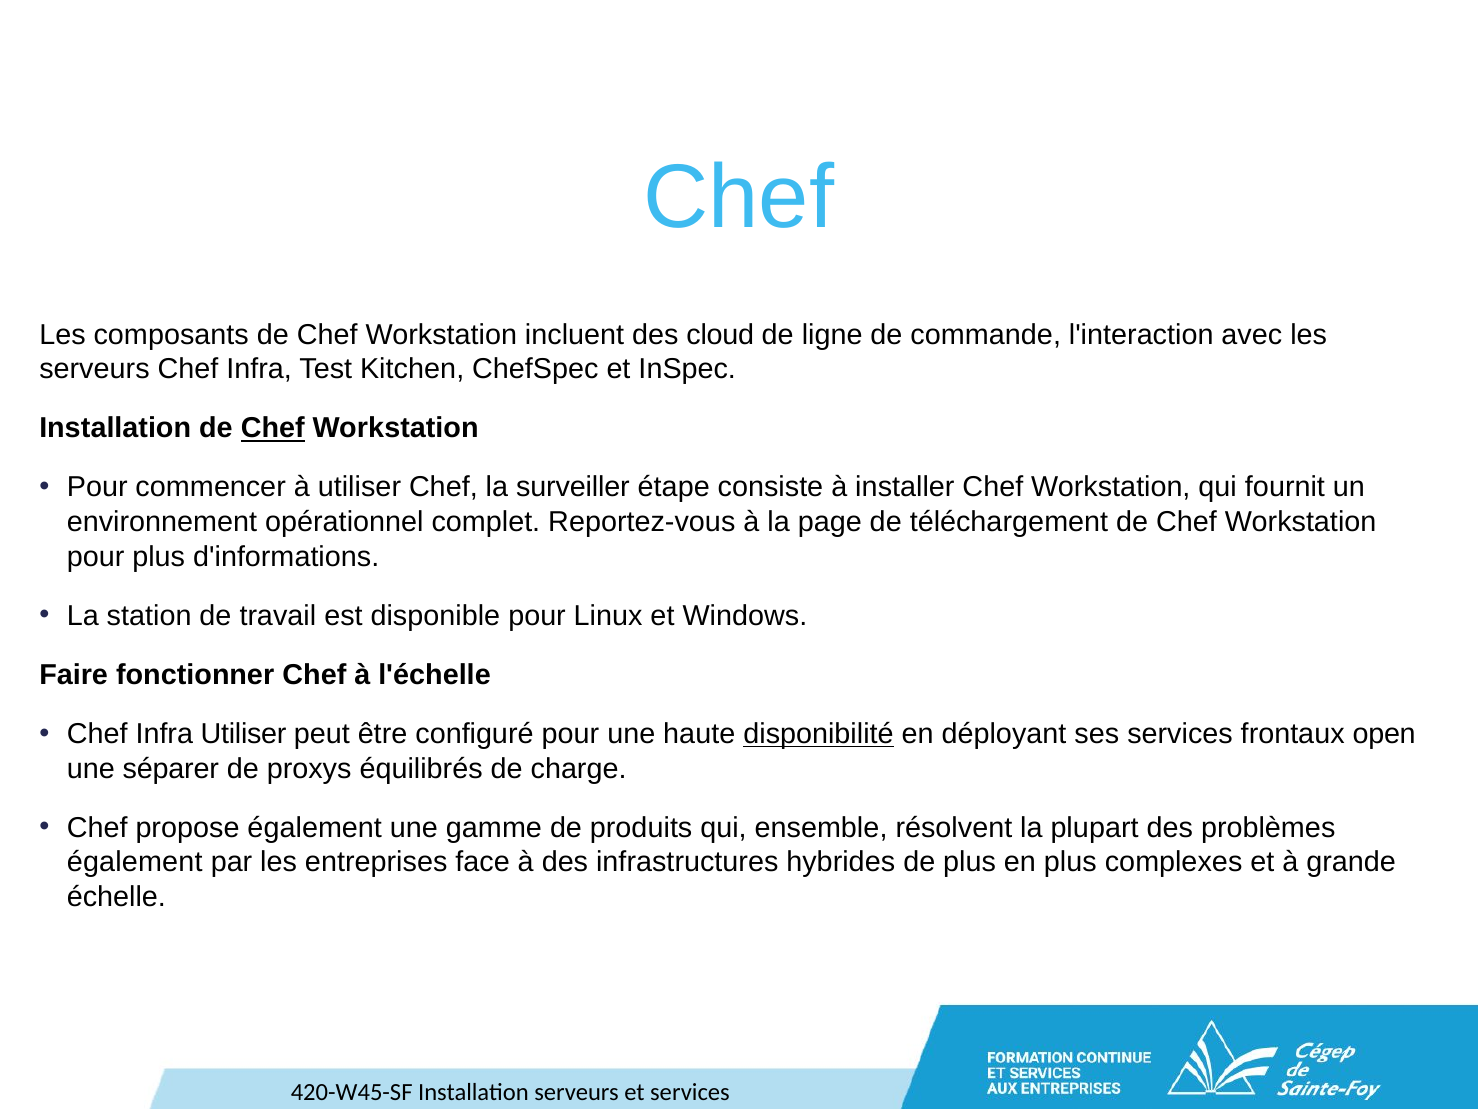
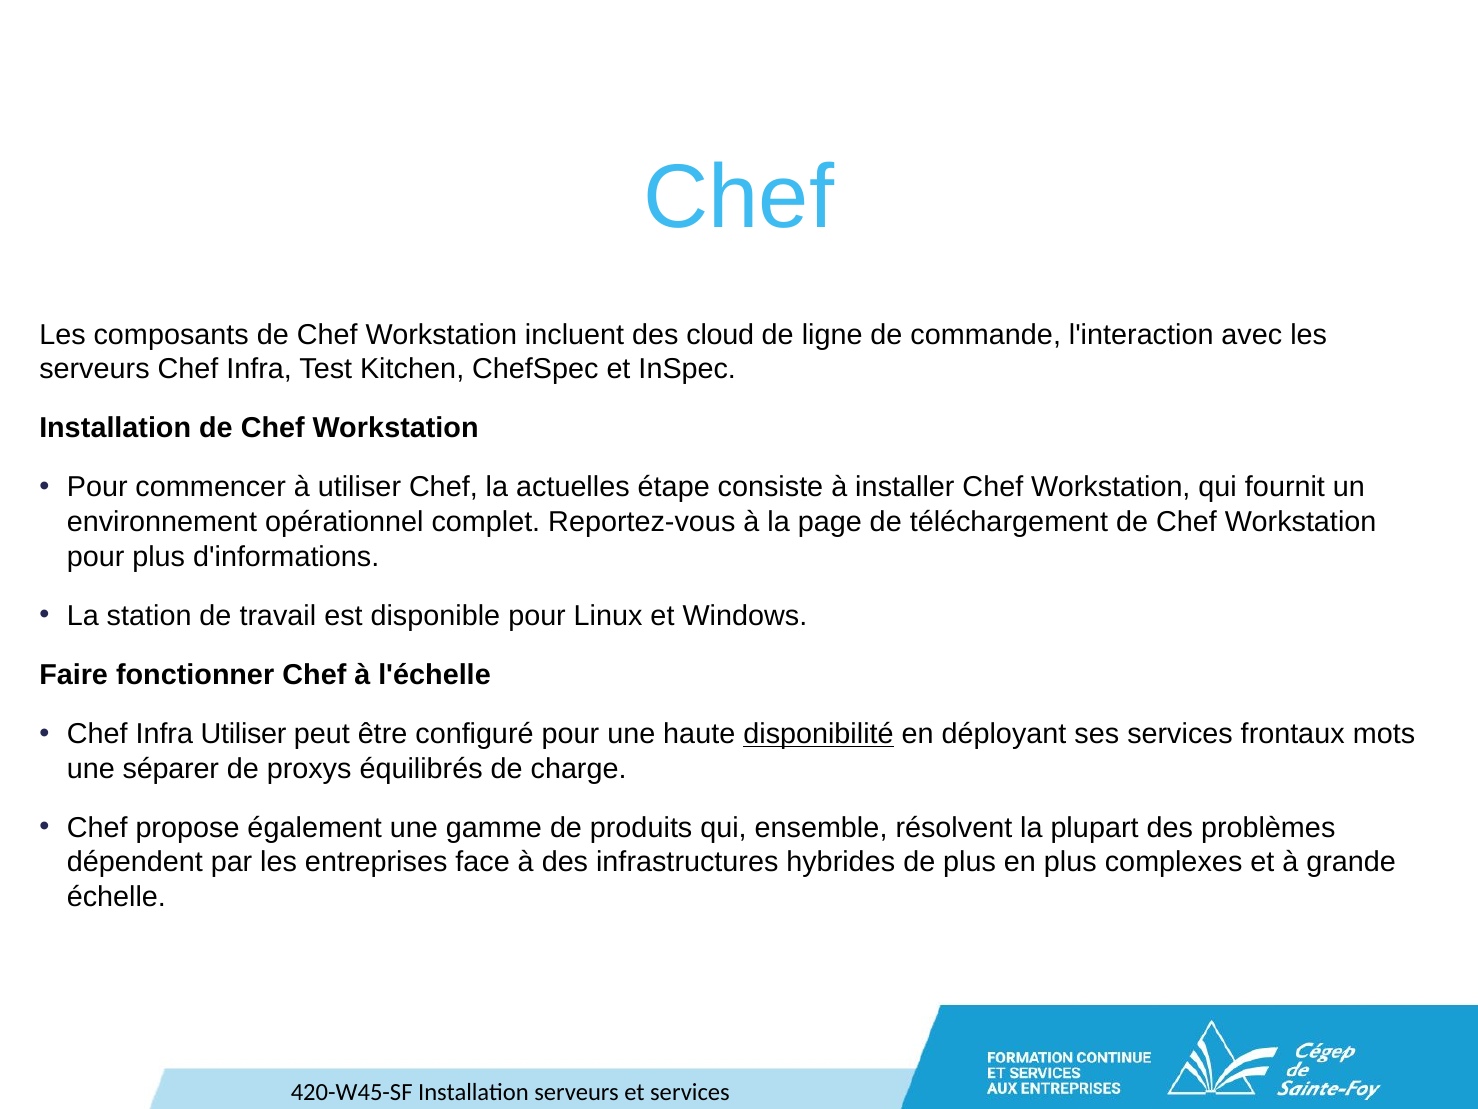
Chef at (273, 428) underline: present -> none
surveiller: surveiller -> actuelles
open: open -> mots
également at (135, 862): également -> dépendent
